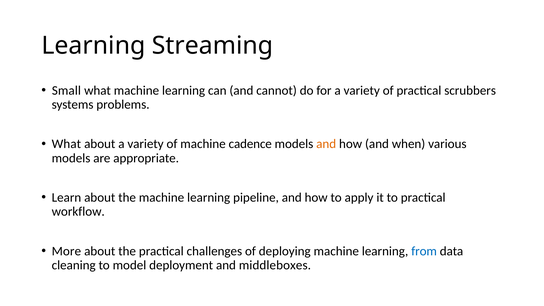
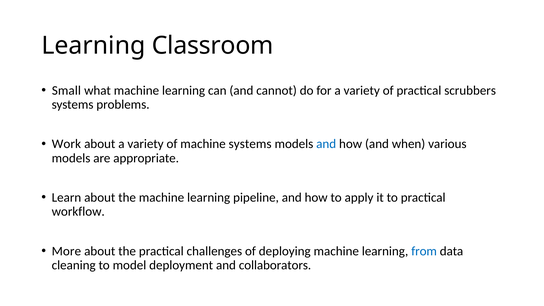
Streaming: Streaming -> Classroom
What at (66, 144): What -> Work
machine cadence: cadence -> systems
and at (326, 144) colour: orange -> blue
middleboxes: middleboxes -> collaborators
